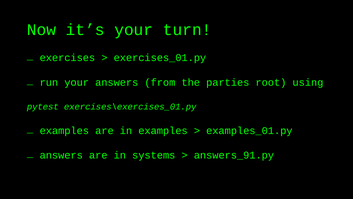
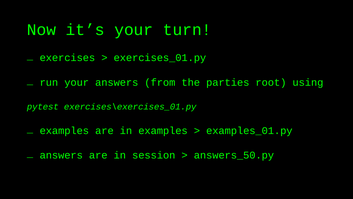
systems: systems -> session
answers_91.py: answers_91.py -> answers_50.py
